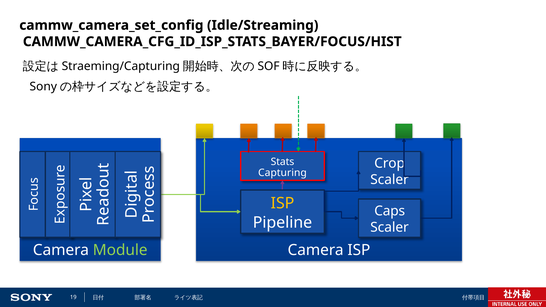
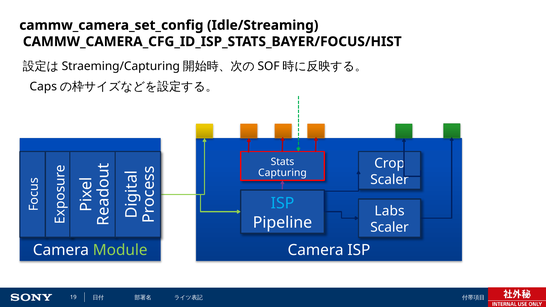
Sony: Sony -> Caps
ISP at (283, 203) colour: yellow -> light blue
Caps: Caps -> Labs
